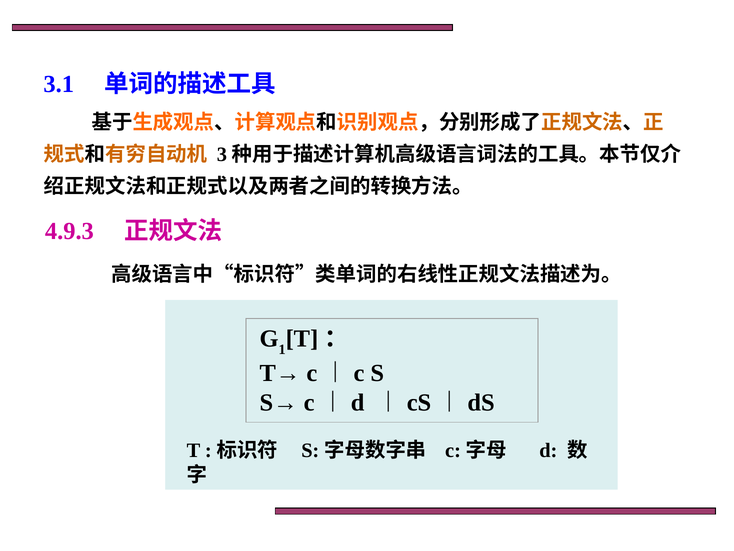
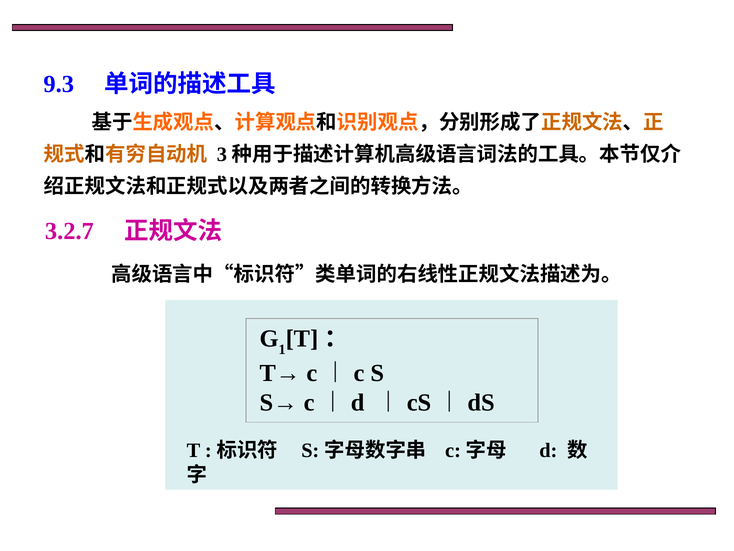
3.1: 3.1 -> 9.3
4.9.3: 4.9.3 -> 3.2.7
